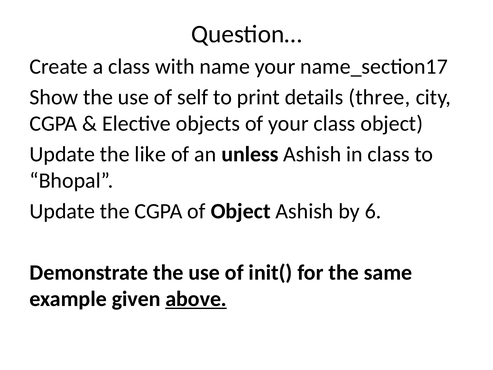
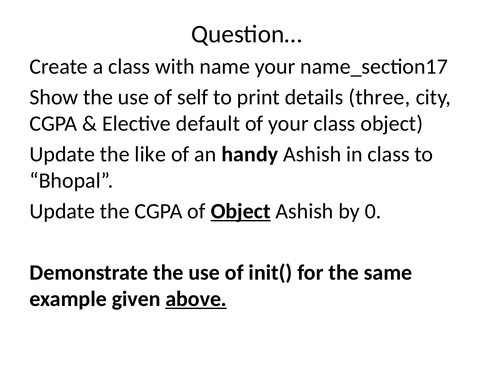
objects: objects -> default
unless: unless -> handy
Object at (241, 211) underline: none -> present
6: 6 -> 0
